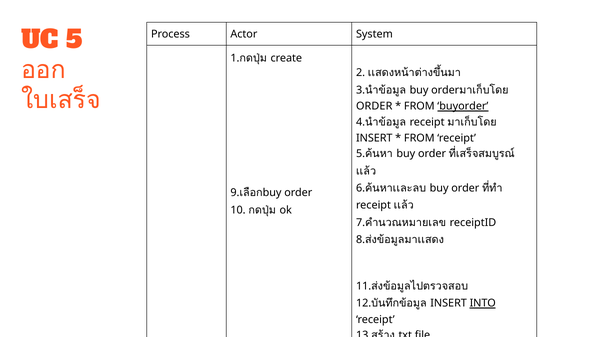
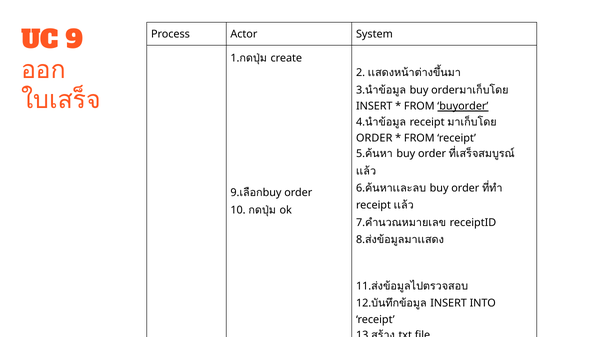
5: 5 -> 9
ORDER at (374, 107): ORDER -> INSERT
INSERT at (374, 138): INSERT -> ORDER
INTO underline: present -> none
